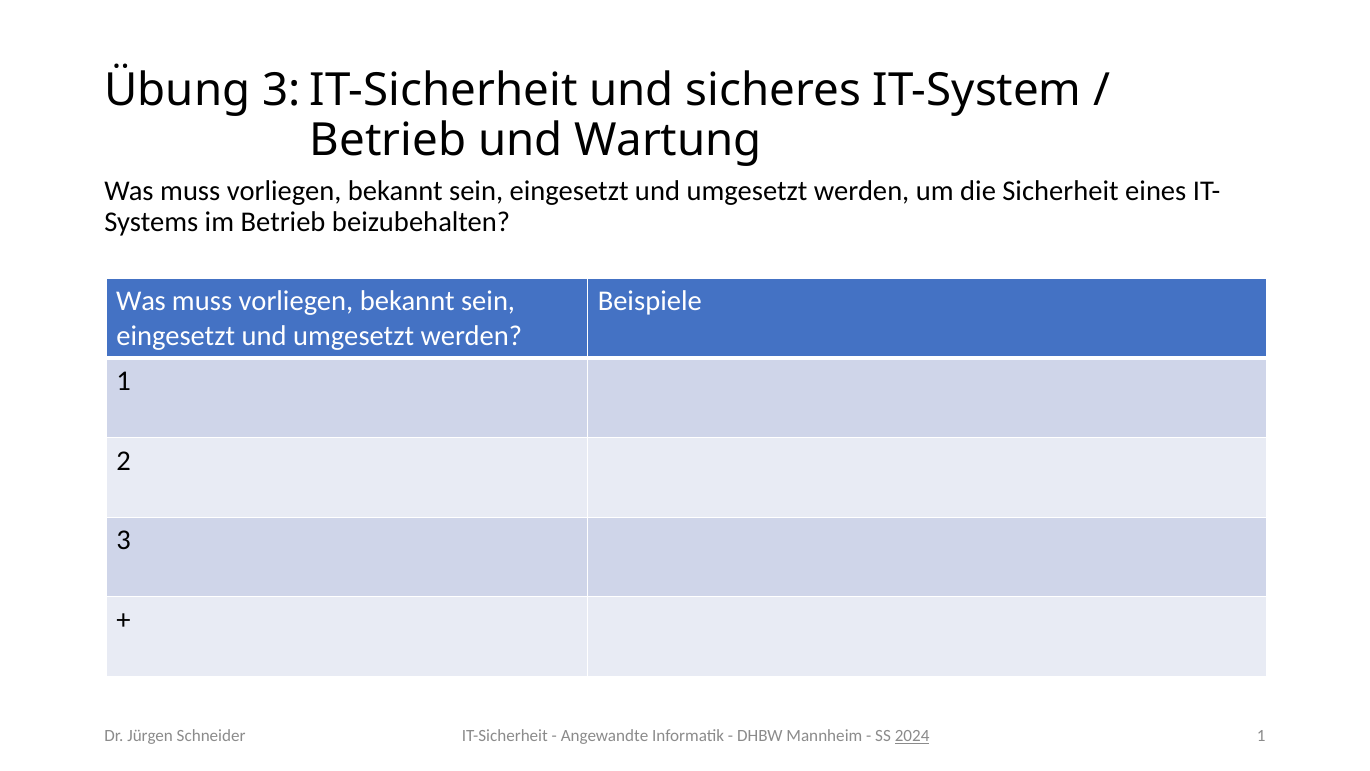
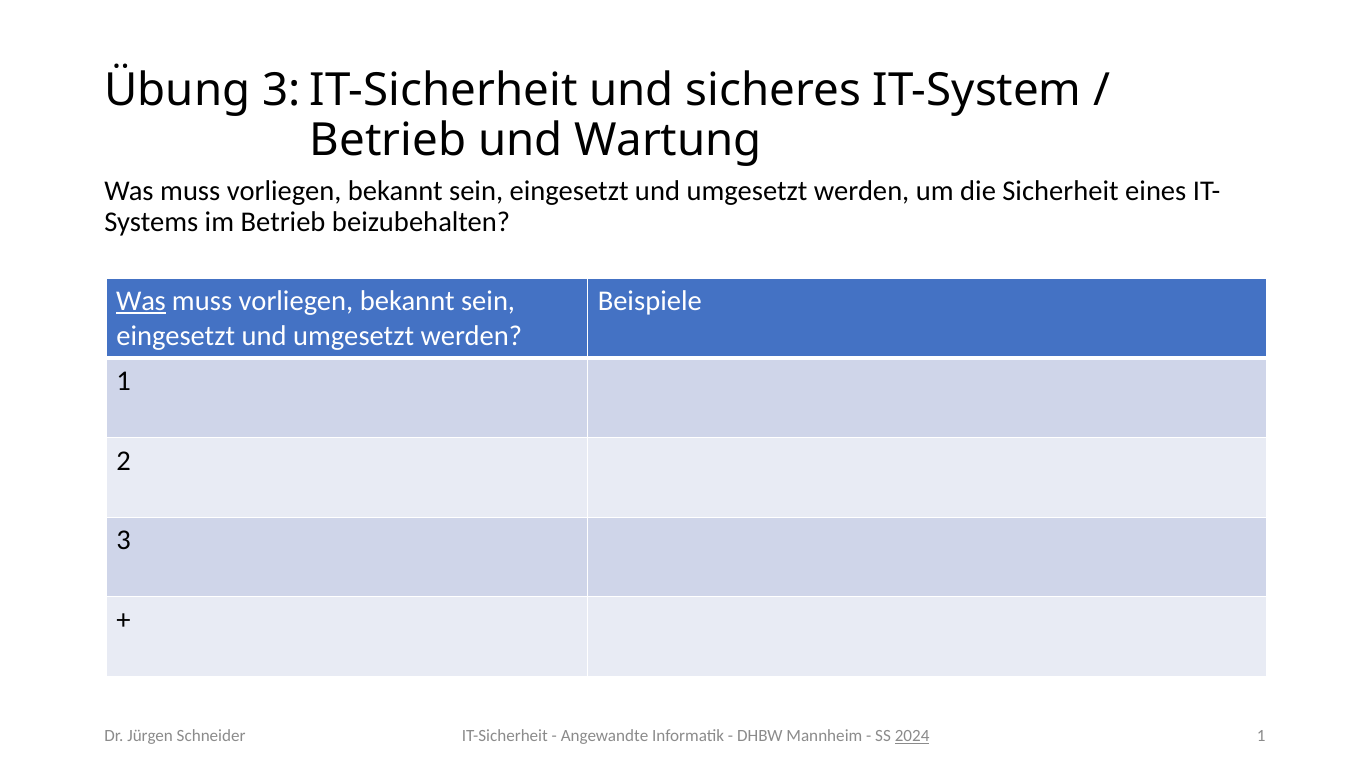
Was at (141, 301) underline: none -> present
